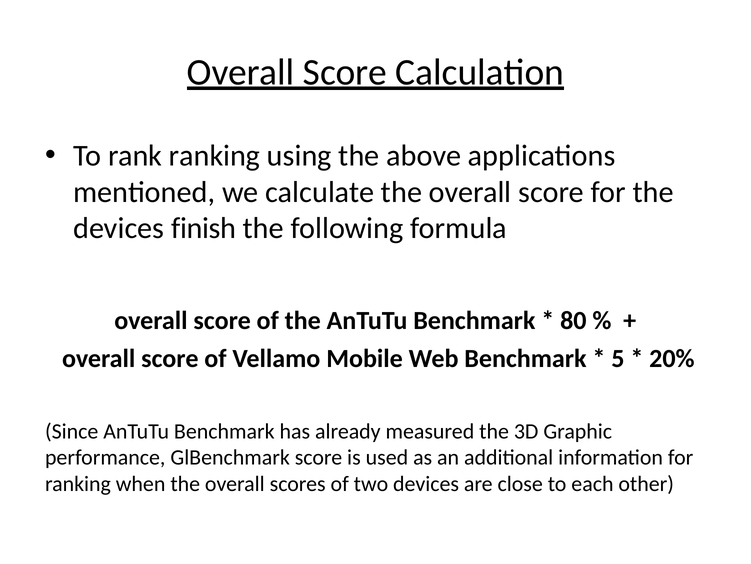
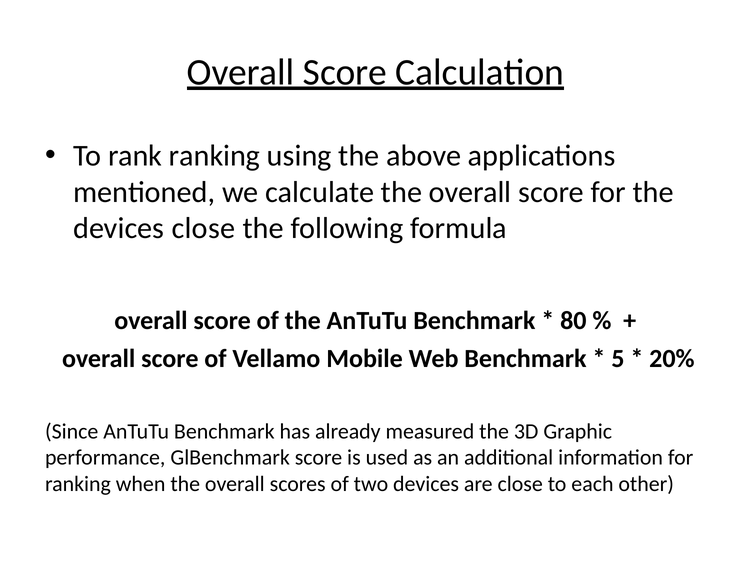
devices finish: finish -> close
